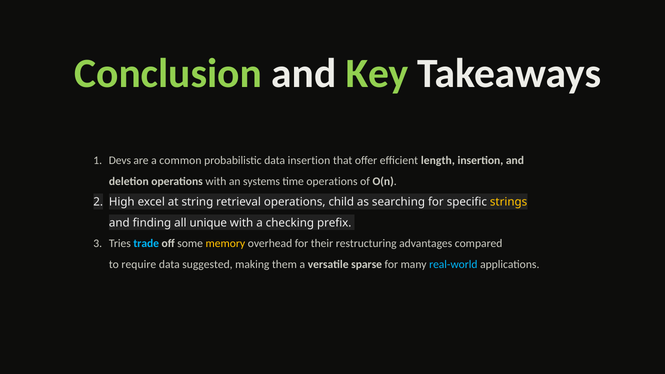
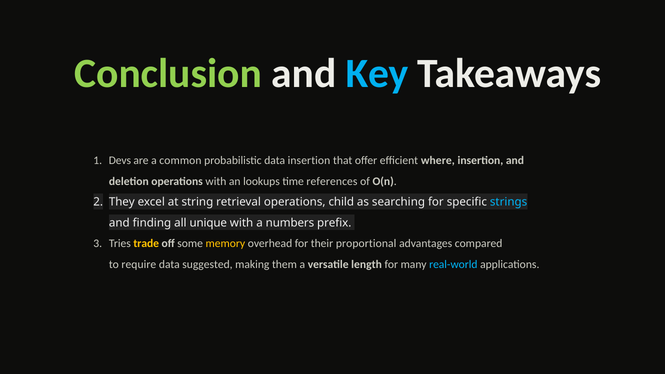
Key colour: light green -> light blue
length: length -> where
systems: systems -> lookups
time operations: operations -> references
High: High -> They
strings colour: yellow -> light blue
checking: checking -> numbers
trade colour: light blue -> yellow
restructuring: restructuring -> proportional
sparse: sparse -> length
